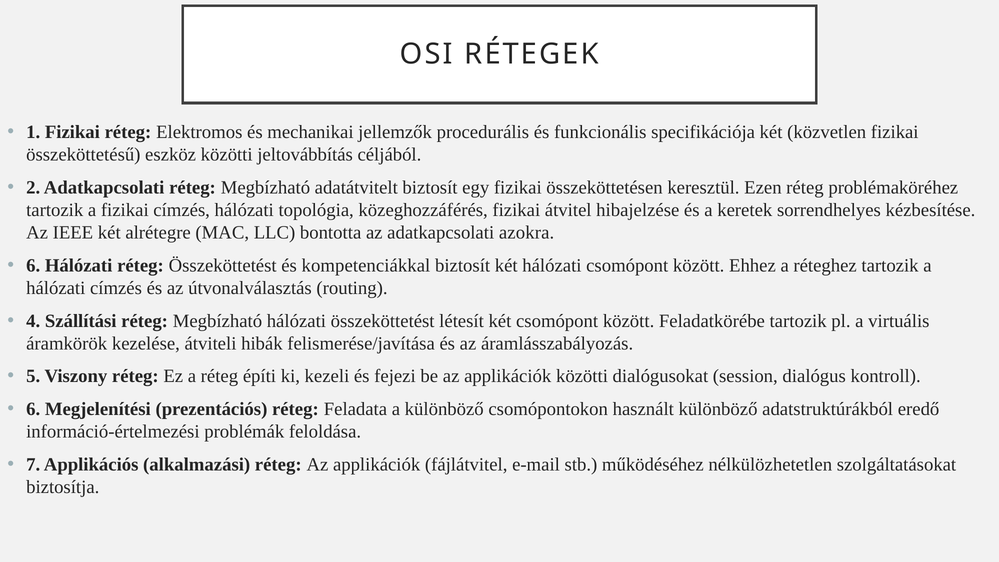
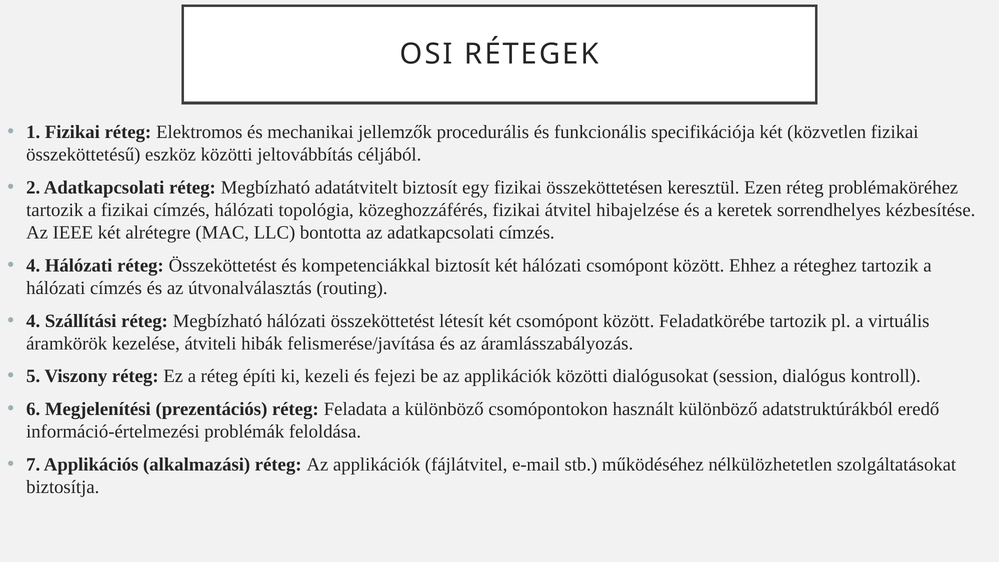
adatkapcsolati azokra: azokra -> címzés
6 at (33, 265): 6 -> 4
